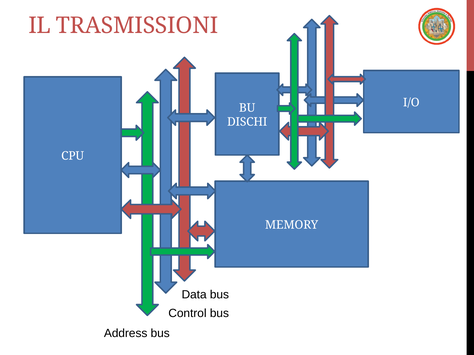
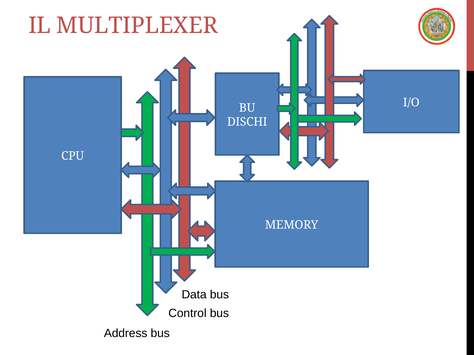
TRASMISSIONI: TRASMISSIONI -> MULTIPLEXER
